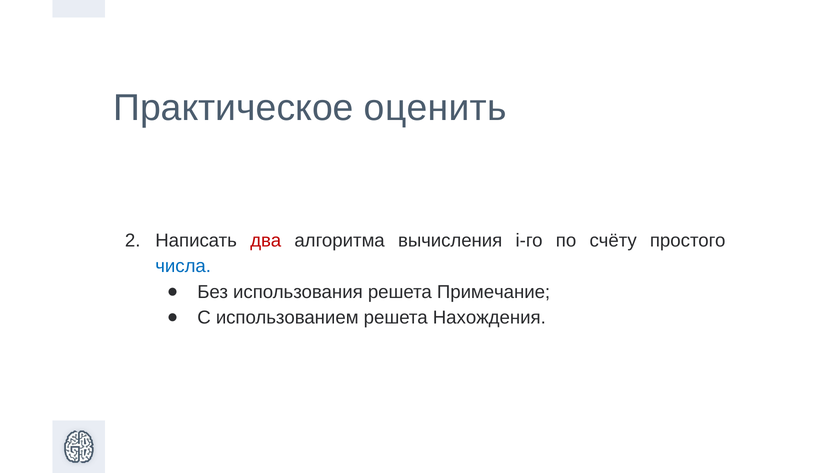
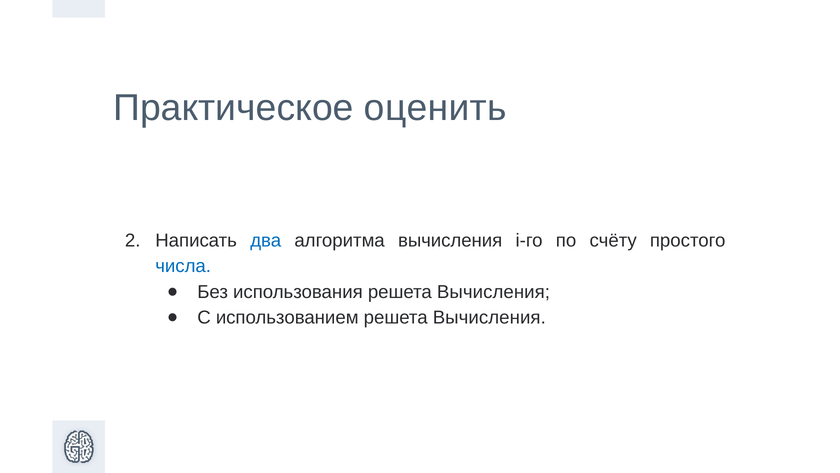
два colour: red -> blue
использования решета Примечание: Примечание -> Вычисления
использованием решета Нахождения: Нахождения -> Вычисления
